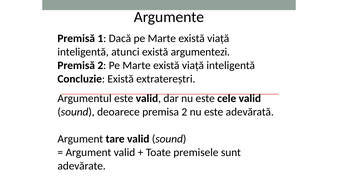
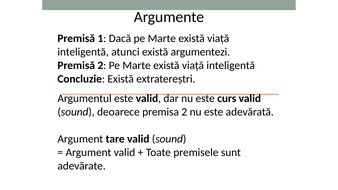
cele: cele -> curs
